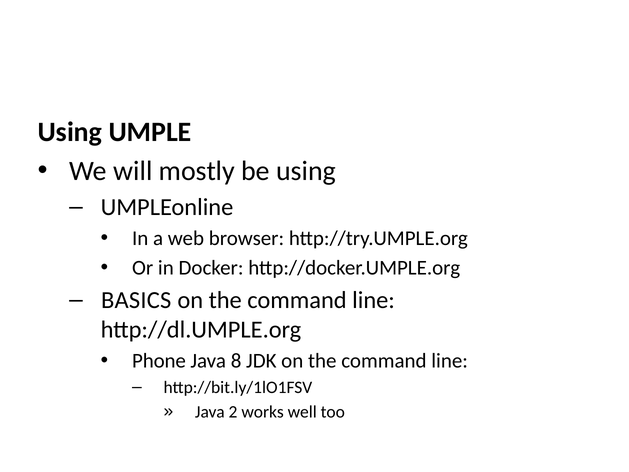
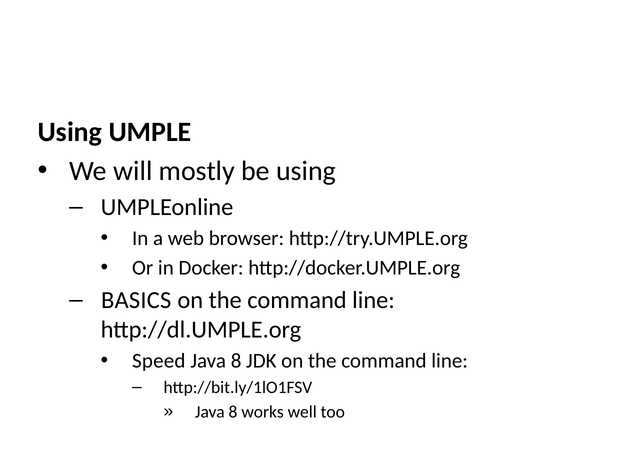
Phone: Phone -> Speed
2 at (233, 412): 2 -> 8
